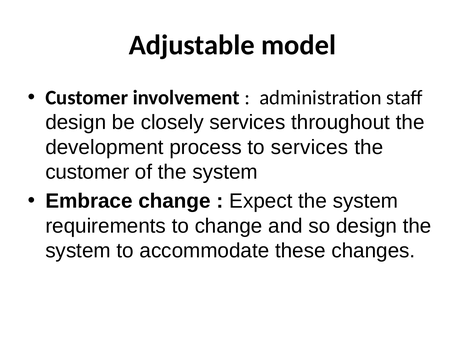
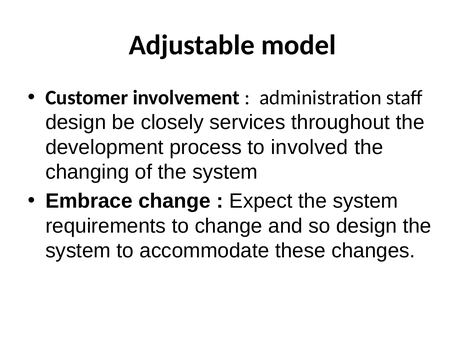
to services: services -> involved
customer at (87, 172): customer -> changing
